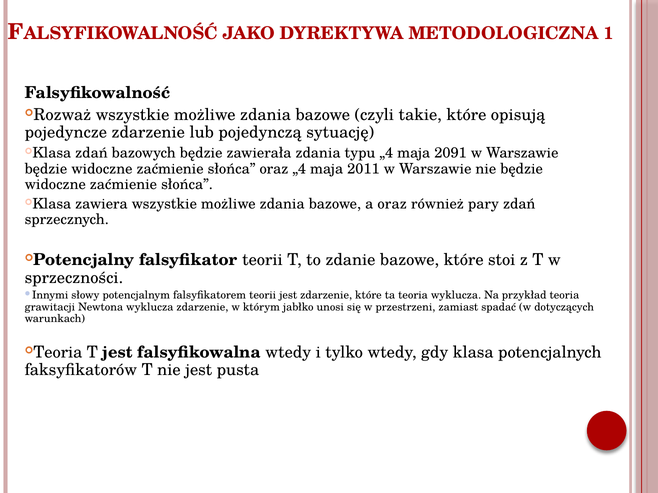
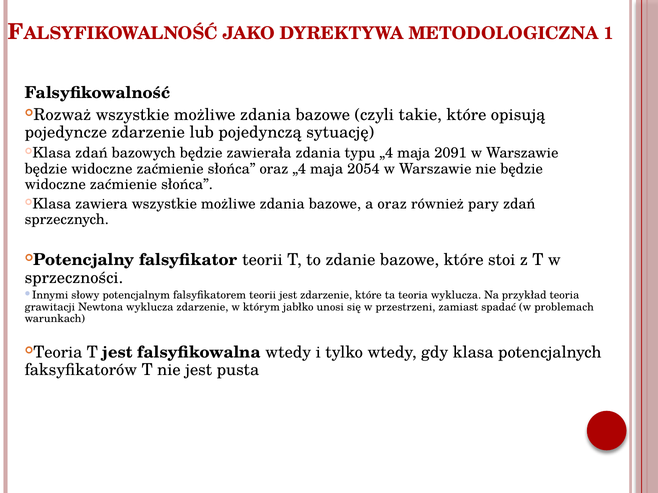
2011: 2011 -> 2054
dotyczących: dotyczących -> problemach
